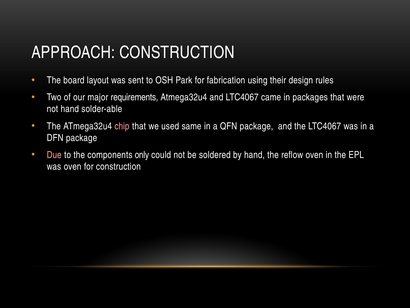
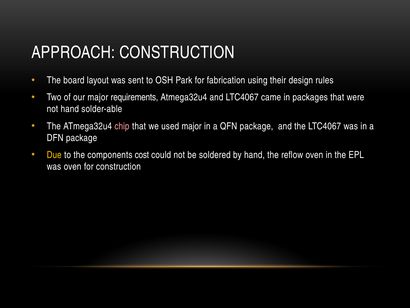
used same: same -> major
Due colour: pink -> yellow
only: only -> cost
